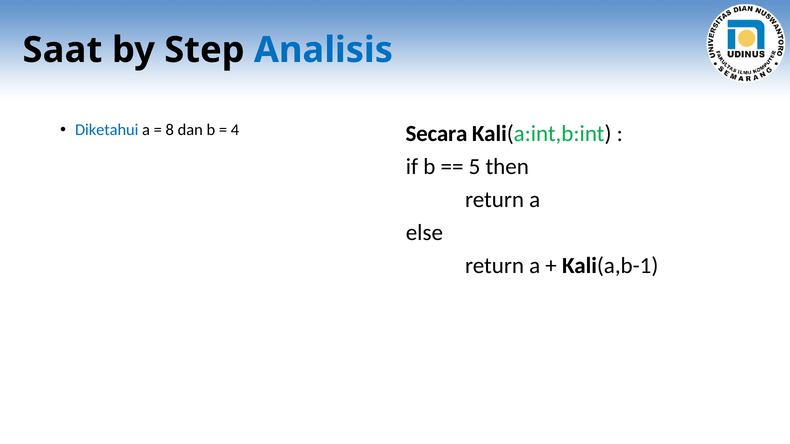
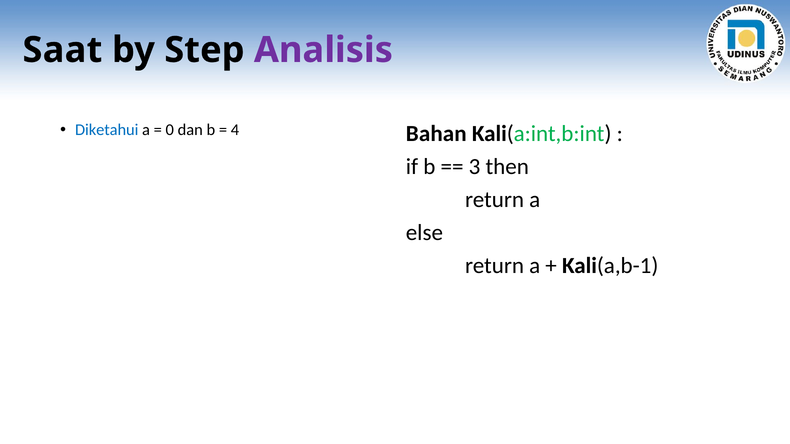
Analisis colour: blue -> purple
8: 8 -> 0
Secara: Secara -> Bahan
5: 5 -> 3
